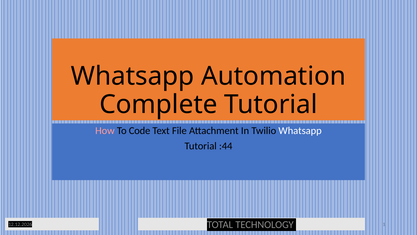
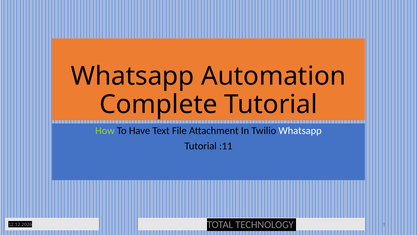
How colour: pink -> light green
Code: Code -> Have
:44: :44 -> :11
